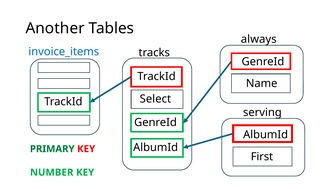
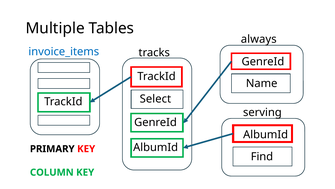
Another: Another -> Multiple
PRIMARY colour: green -> black
First: First -> Find
NUMBER: NUMBER -> COLUMN
